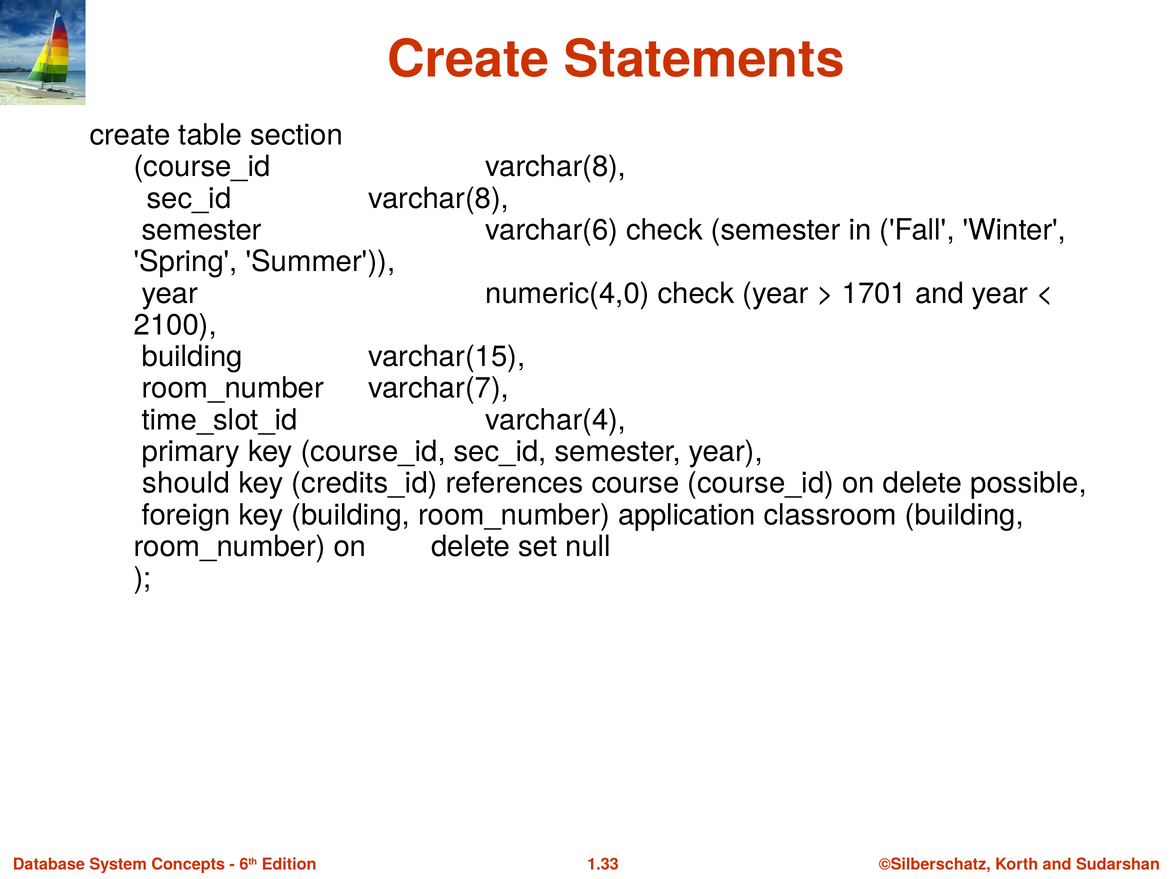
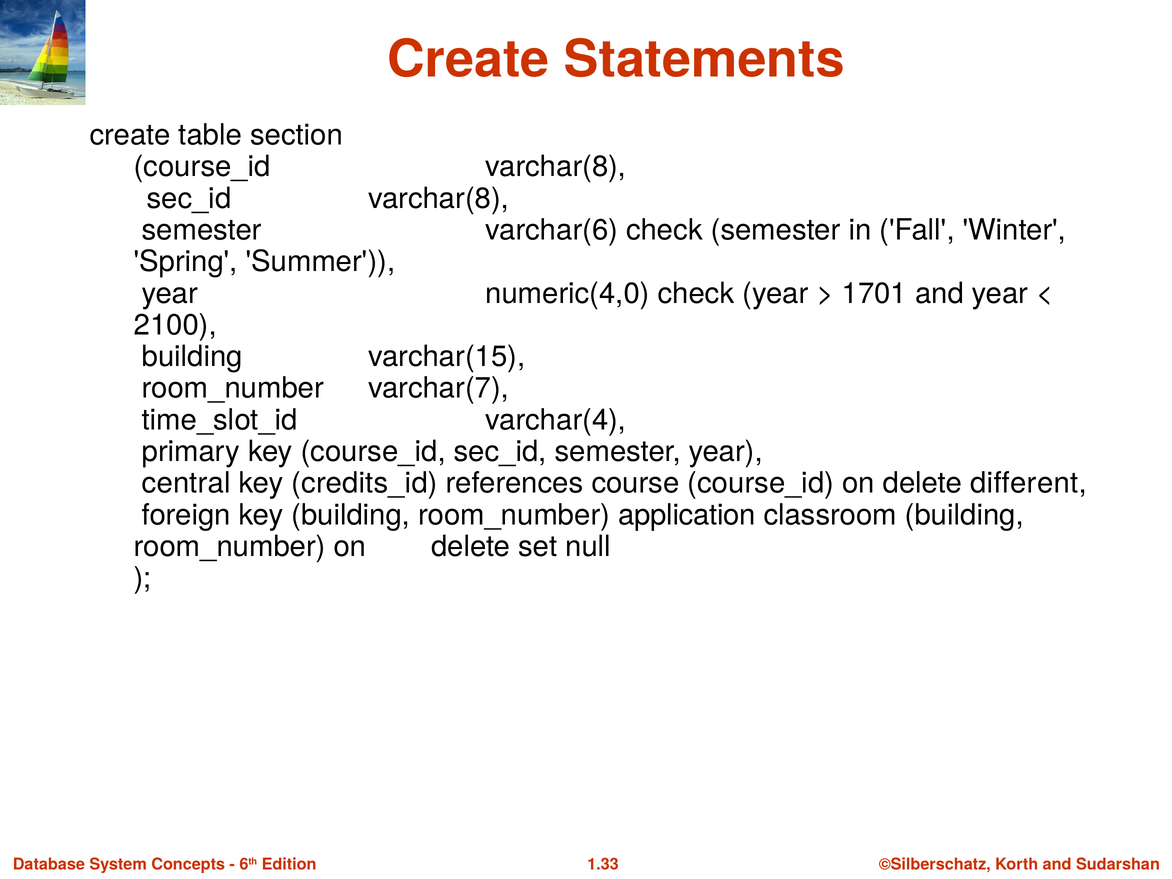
should: should -> central
possible: possible -> different
